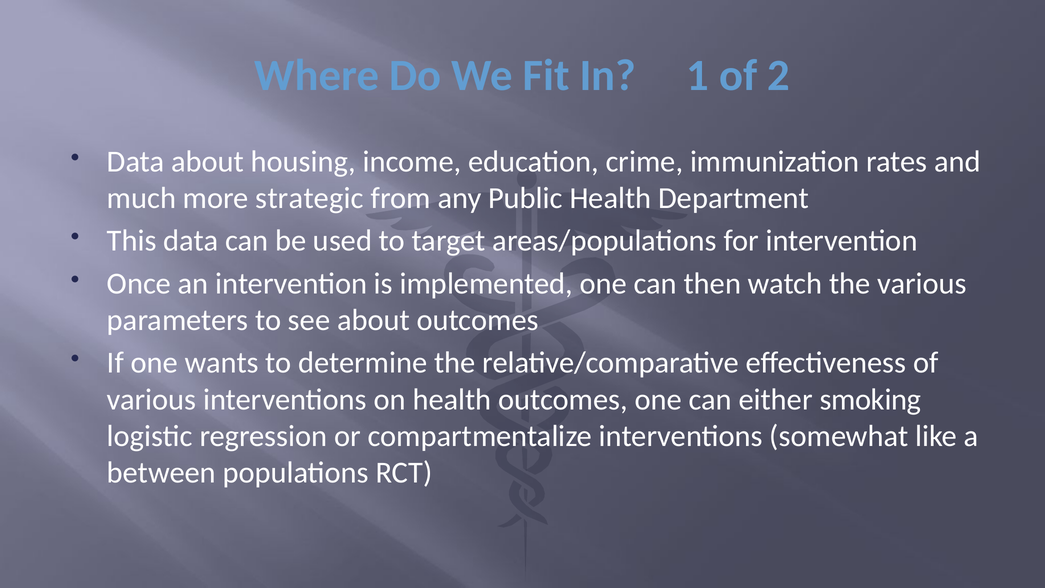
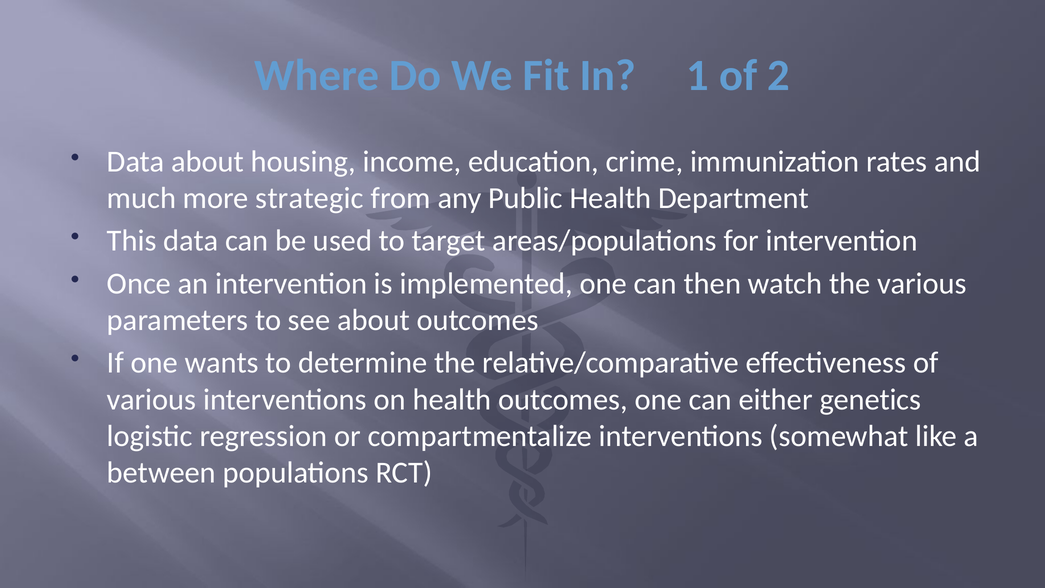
smoking: smoking -> genetics
